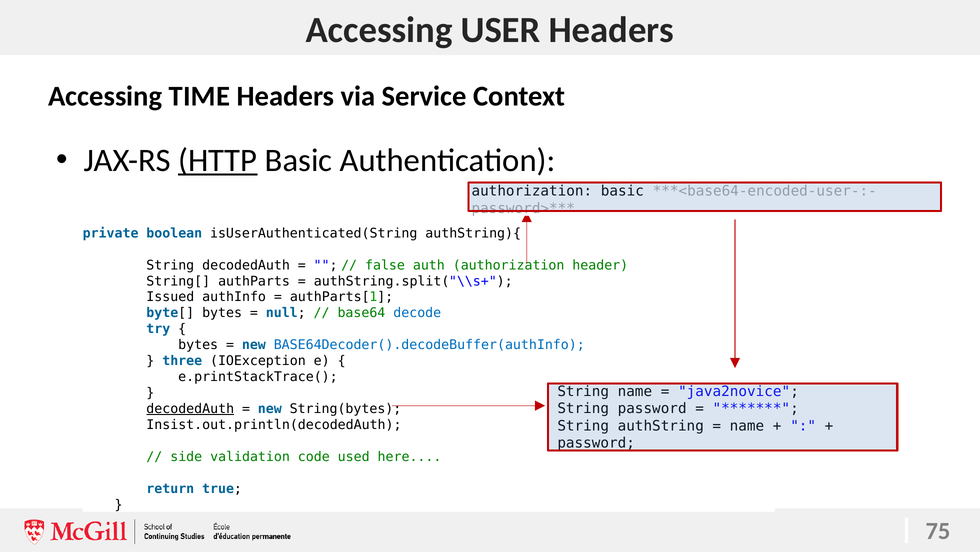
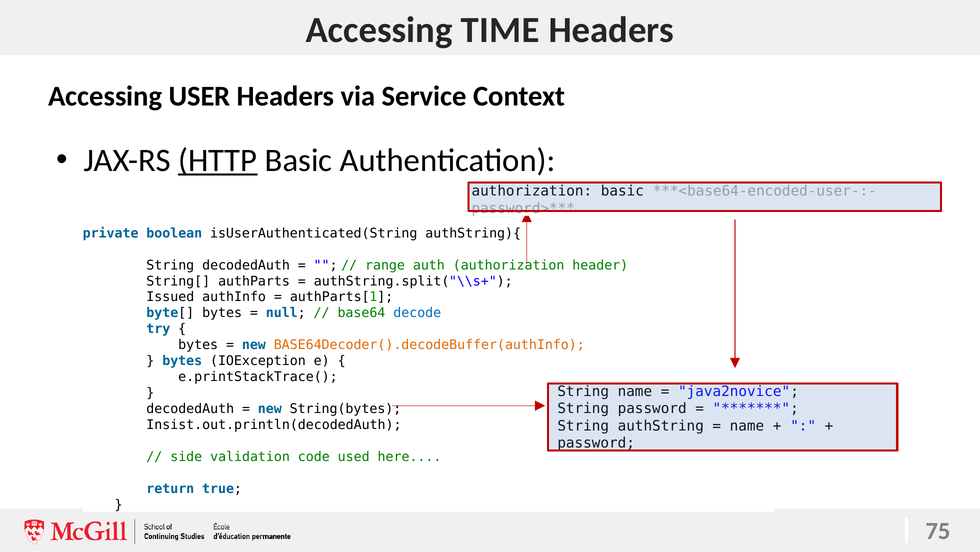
USER: USER -> TIME
TIME: TIME -> USER
false: false -> range
BASE64Decoder().decodeBuffer(authInfo colour: blue -> orange
three at (182, 360): three -> bytes
decodedAuth at (190, 408) underline: present -> none
